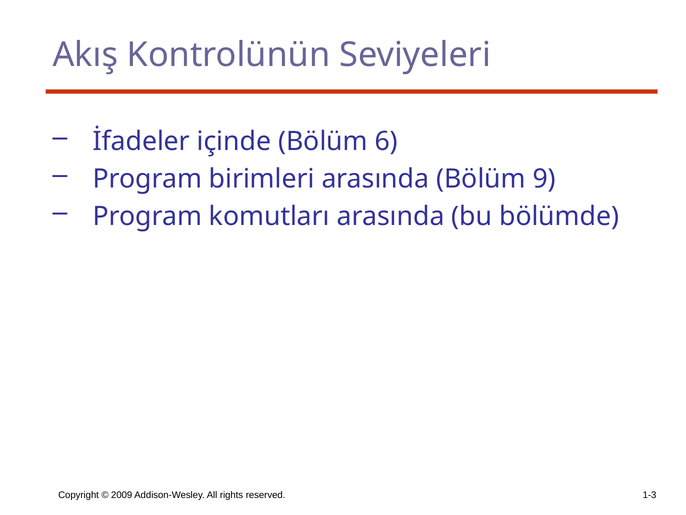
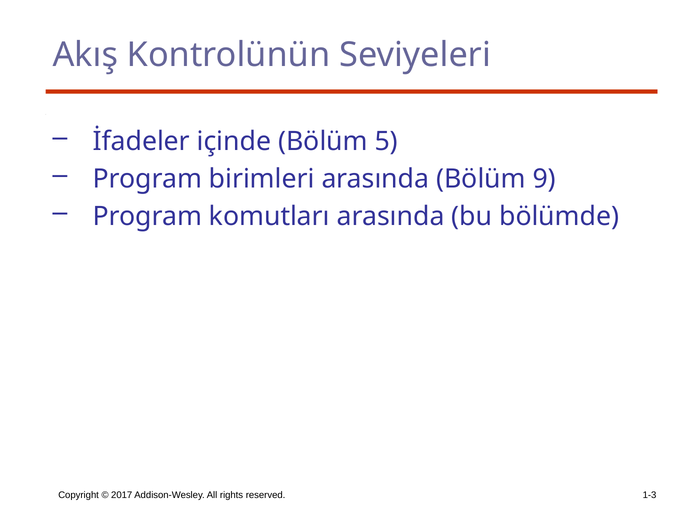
6: 6 -> 5
2009: 2009 -> 2017
